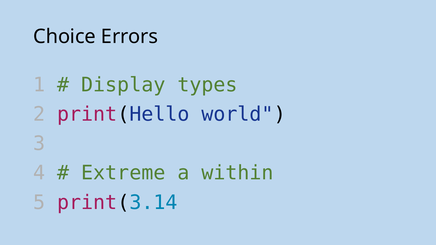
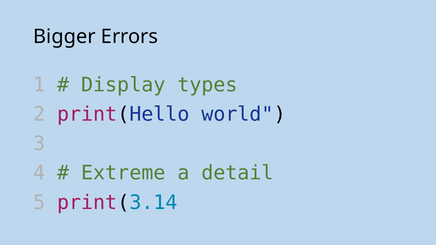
Choice: Choice -> Bigger
within: within -> detail
